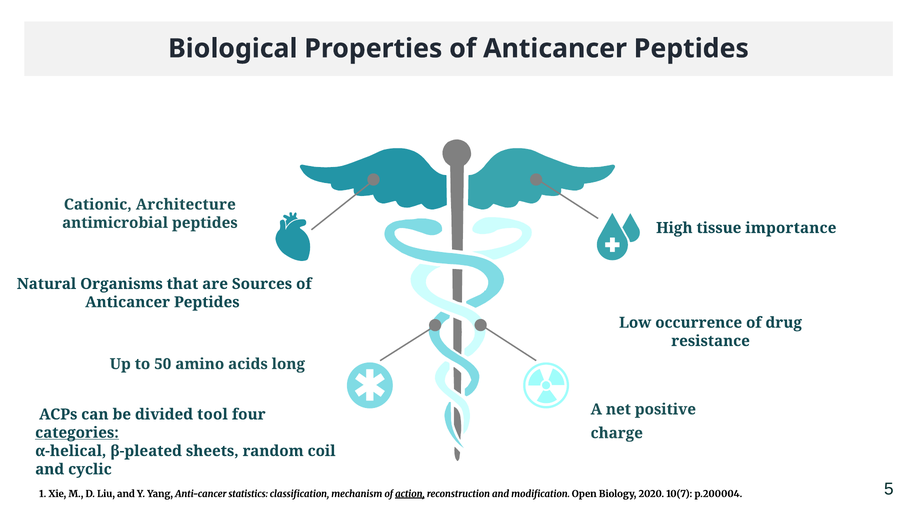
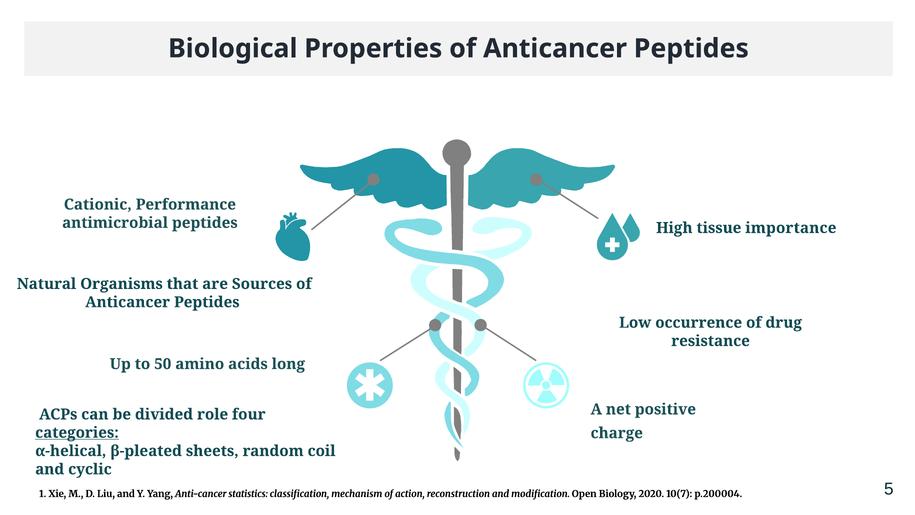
Architecture: Architecture -> Performance
tool: tool -> role
action underline: present -> none
